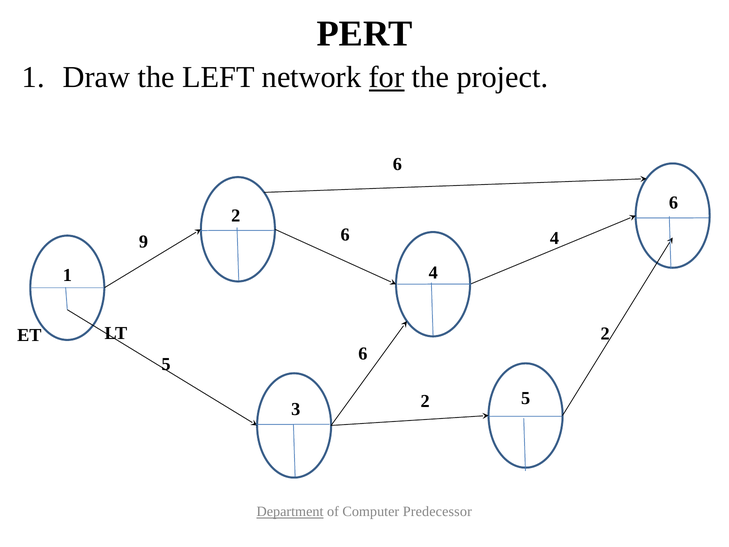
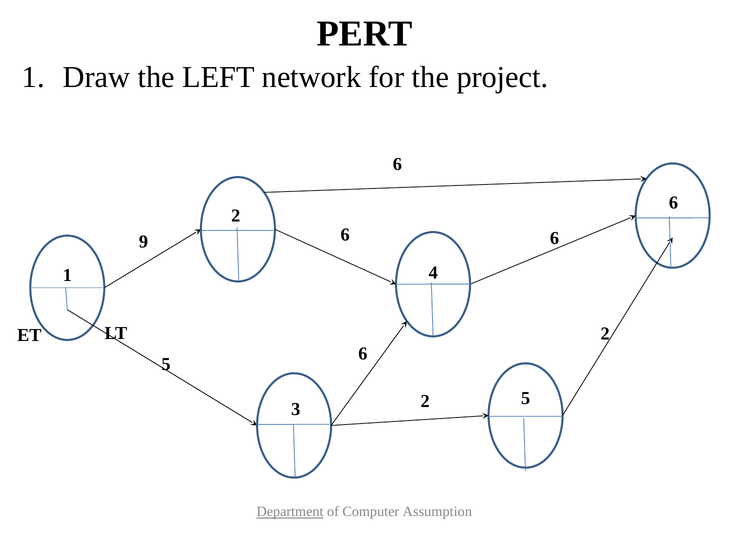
for underline: present -> none
4 at (555, 238): 4 -> 6
Predecessor: Predecessor -> Assumption
